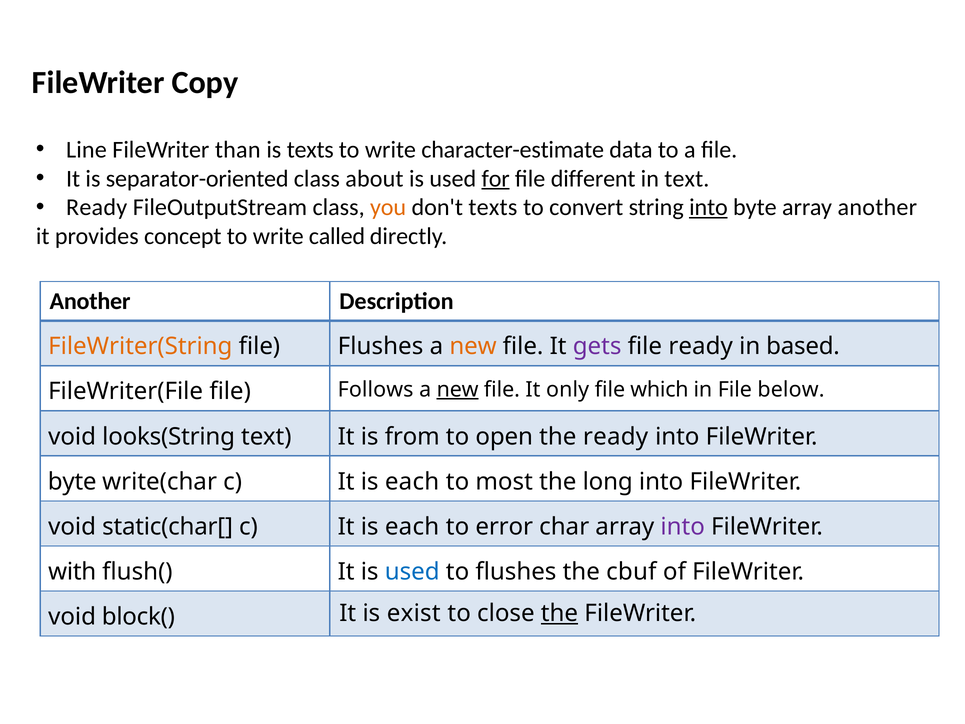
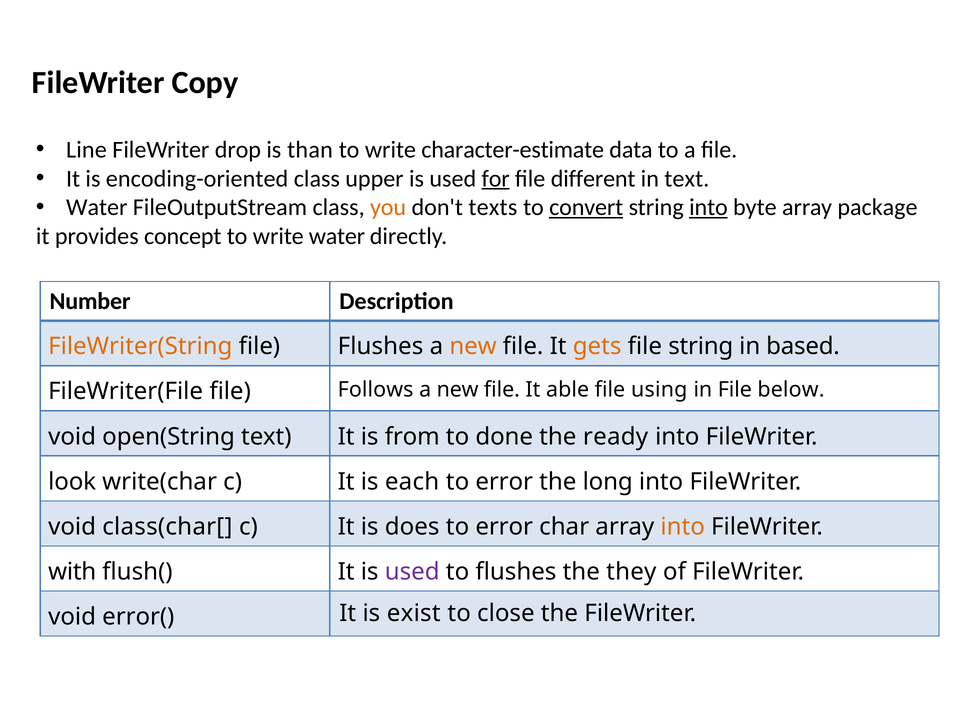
than: than -> drop
is texts: texts -> than
separator-oriented: separator-oriented -> encoding-oriented
about: about -> upper
Ready at (97, 207): Ready -> Water
convert underline: none -> present
array another: another -> package
write called: called -> water
Another at (90, 301): Another -> Number
gets colour: purple -> orange
file ready: ready -> string
new at (458, 389) underline: present -> none
only: only -> able
which: which -> using
looks(String: looks(String -> open(String
open: open -> done
byte at (72, 481): byte -> look
most at (504, 481): most -> error
static(char[: static(char[ -> class(char[
each at (412, 526): each -> does
into at (683, 526) colour: purple -> orange
used at (412, 571) colour: blue -> purple
cbuf: cbuf -> they
block(: block( -> error(
the at (559, 613) underline: present -> none
